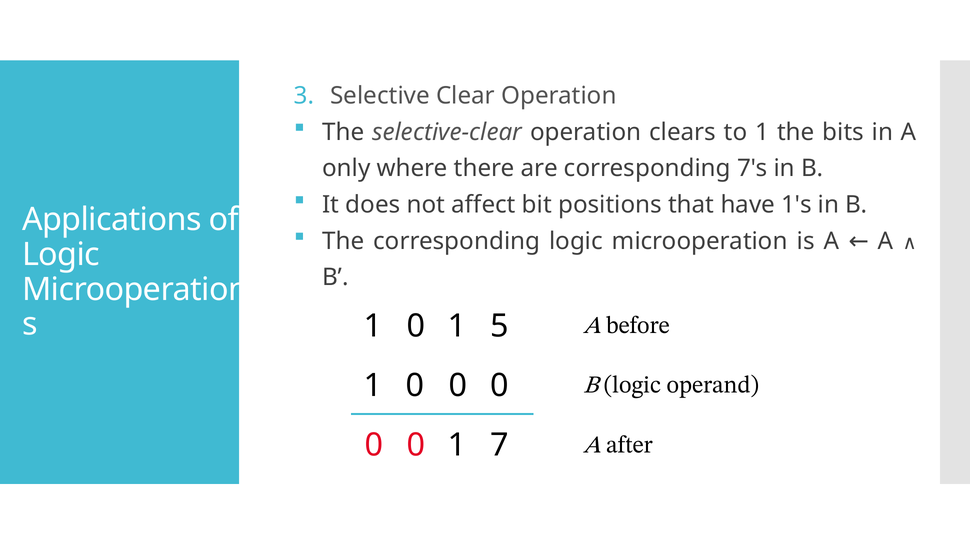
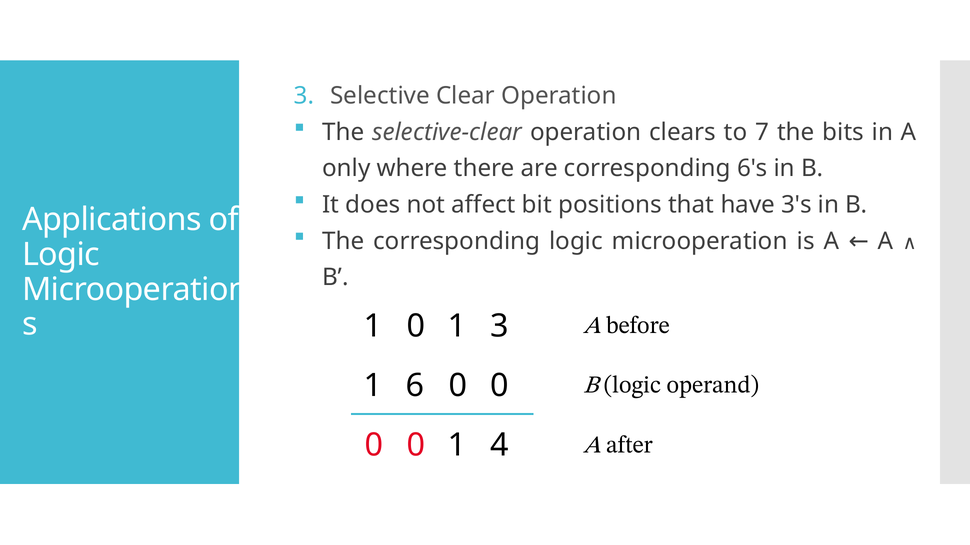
to 1: 1 -> 7
7's: 7's -> 6's
1's: 1's -> 3's
1 5: 5 -> 3
0 at (415, 386): 0 -> 6
7: 7 -> 4
